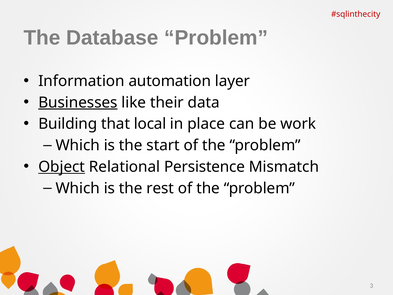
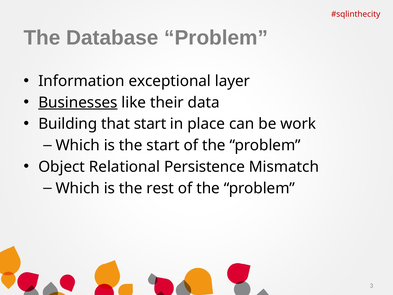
automation: automation -> exceptional
that local: local -> start
Object underline: present -> none
